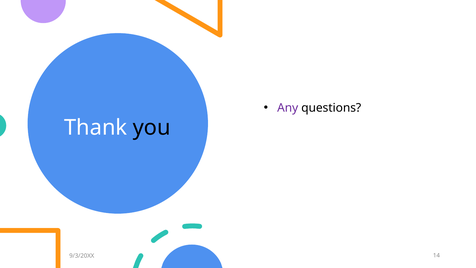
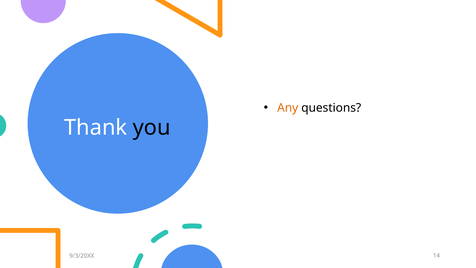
Any colour: purple -> orange
